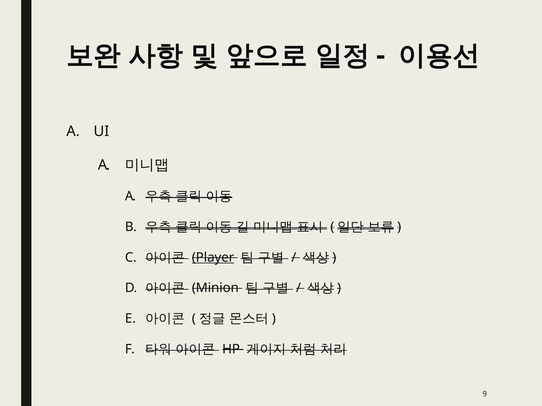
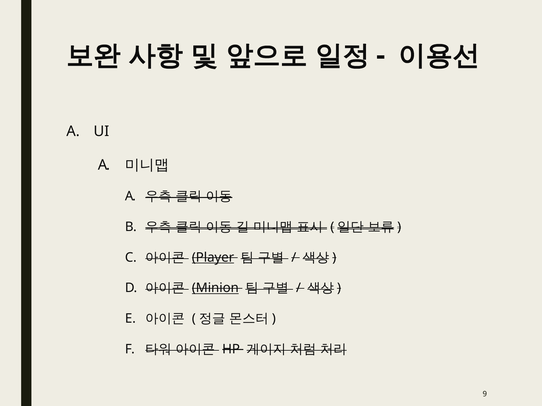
Minion underline: none -> present
